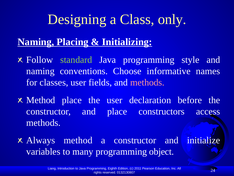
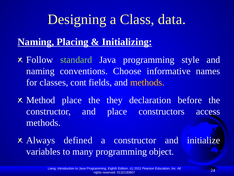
only: only -> data
classes user: user -> cont
methods at (147, 82) colour: pink -> yellow
the user: user -> they
Always method: method -> defined
